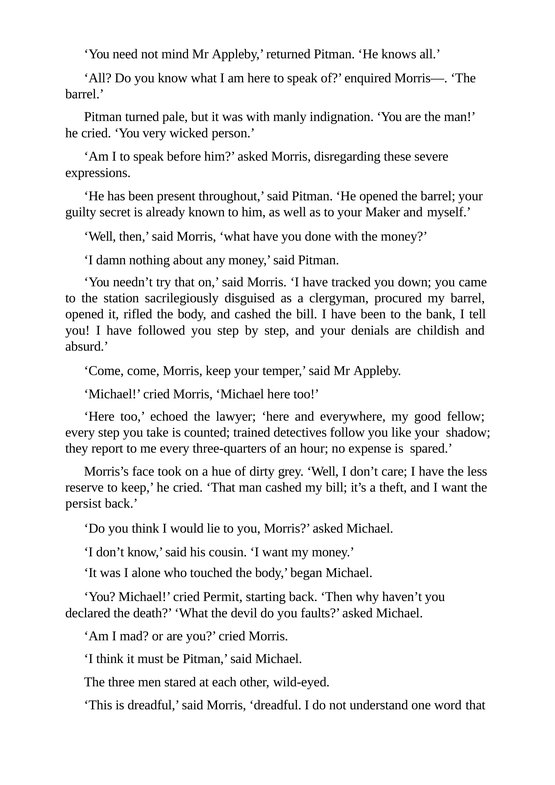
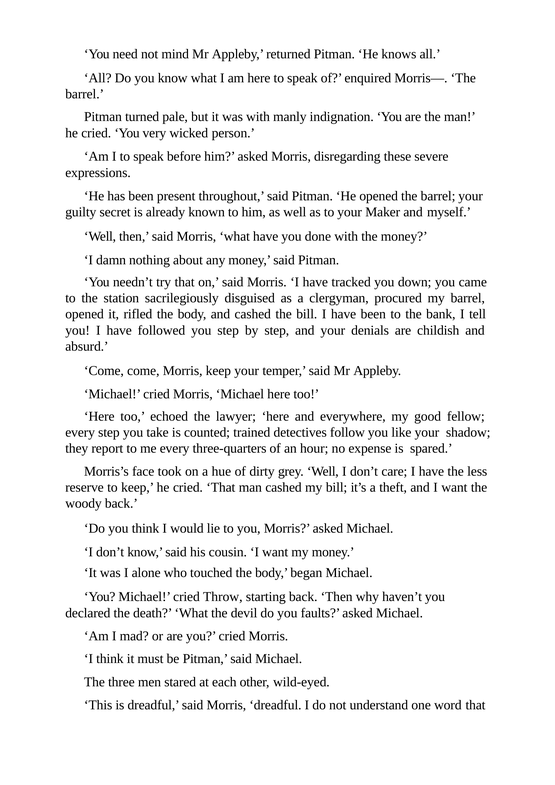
persist: persist -> woody
Permit: Permit -> Throw
